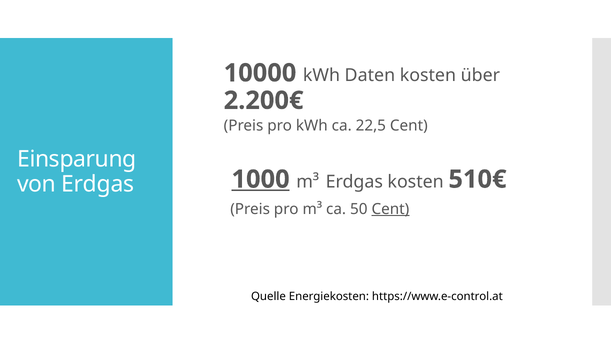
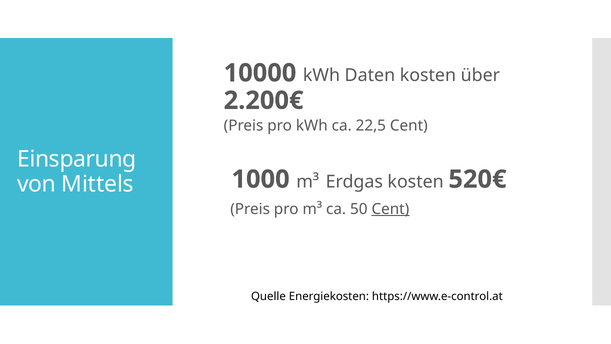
1000 underline: present -> none
510€: 510€ -> 520€
von Erdgas: Erdgas -> Mittels
